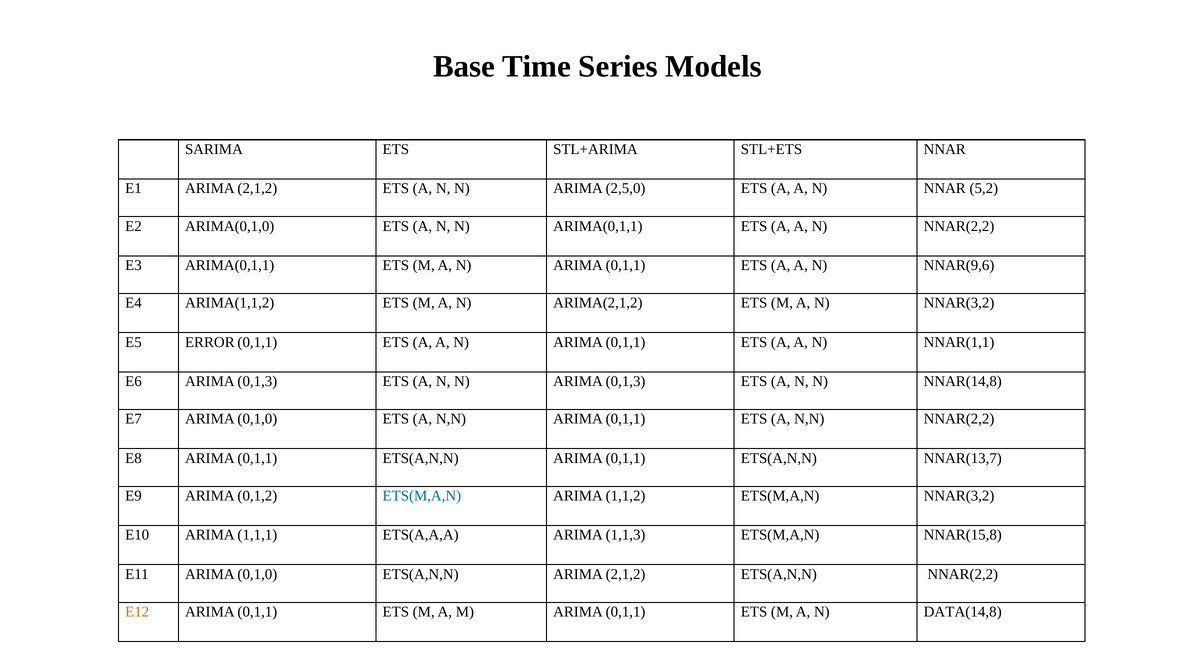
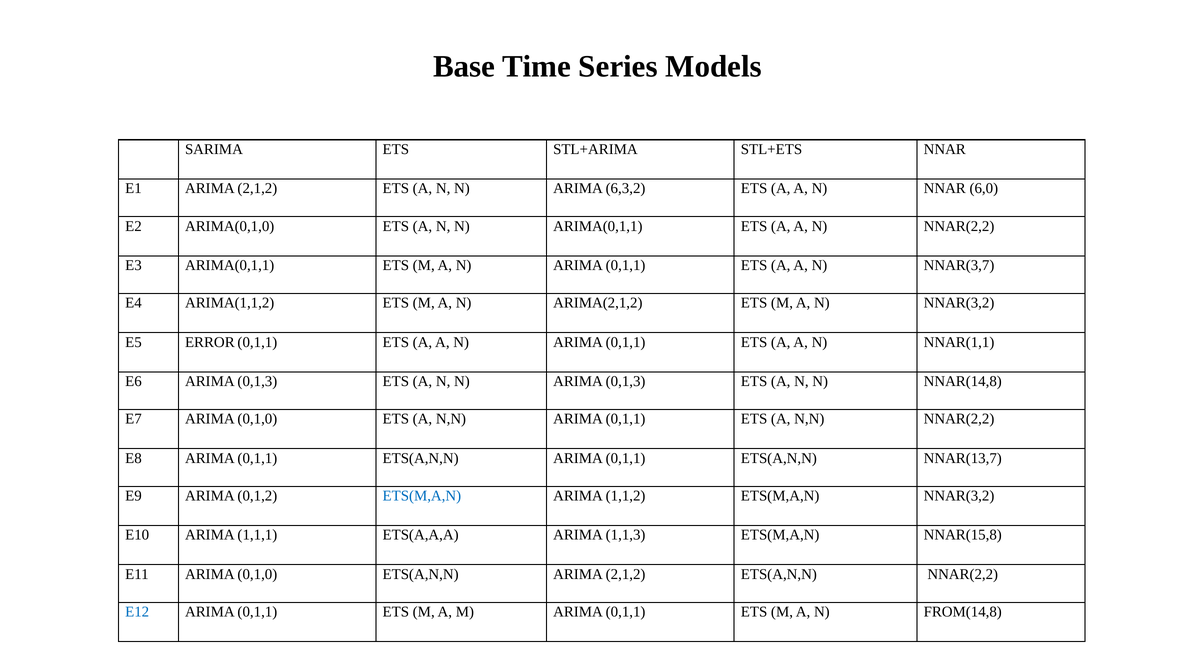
2,5,0: 2,5,0 -> 6,3,2
5,2: 5,2 -> 6,0
NNAR(9,6: NNAR(9,6 -> NNAR(3,7
E12 colour: orange -> blue
DATA(14,8: DATA(14,8 -> FROM(14,8
